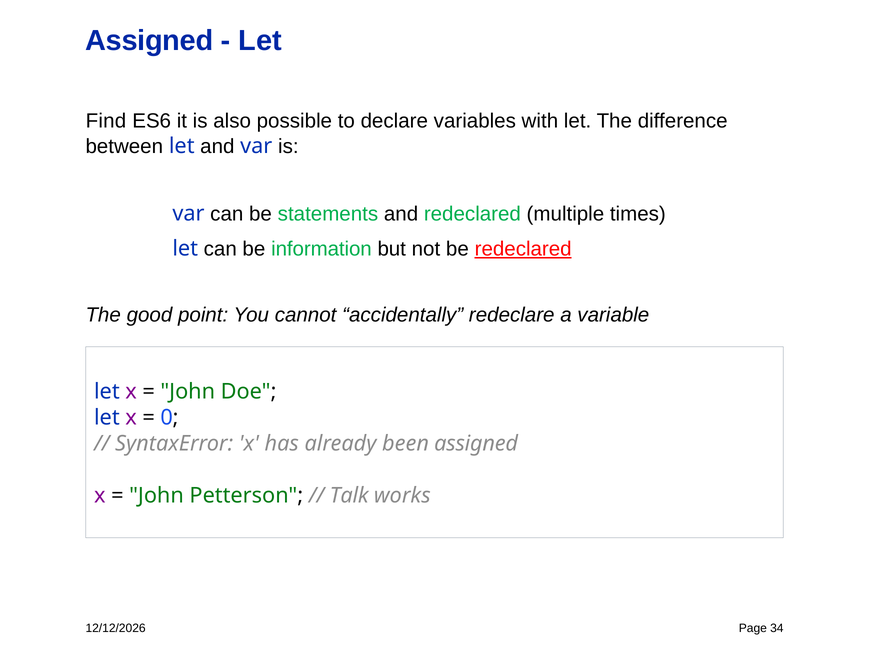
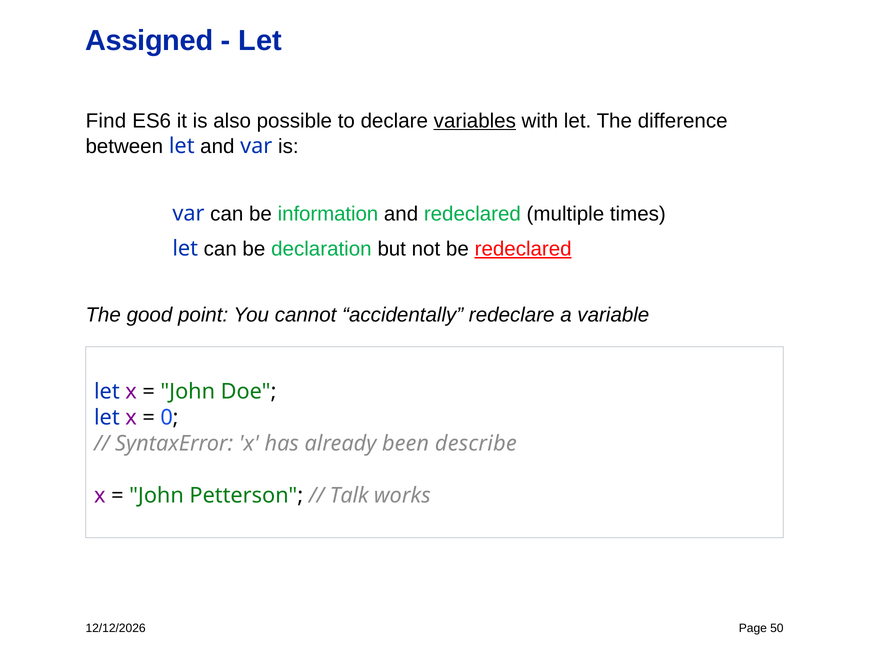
variables underline: none -> present
statements: statements -> information
information: information -> declaration
been assigned: assigned -> describe
34: 34 -> 50
